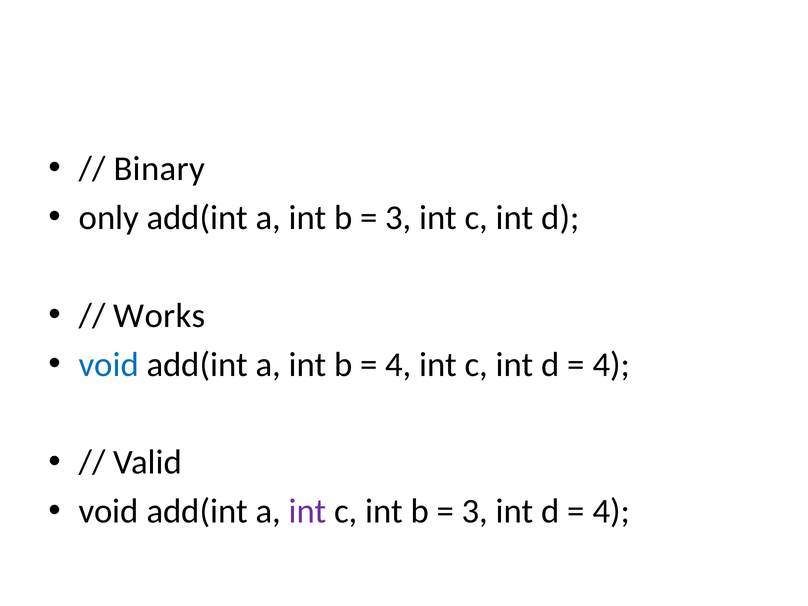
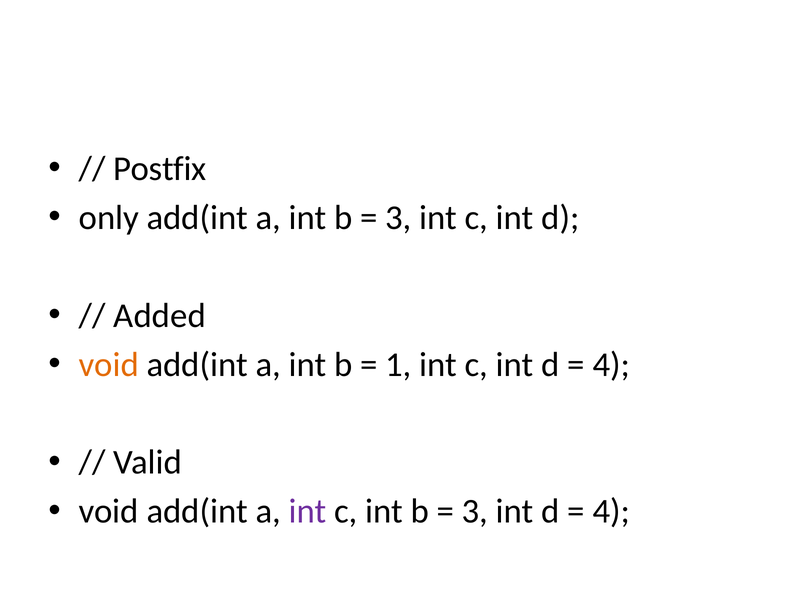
Binary: Binary -> Postfix
Works: Works -> Added
void at (109, 365) colour: blue -> orange
4 at (398, 365): 4 -> 1
